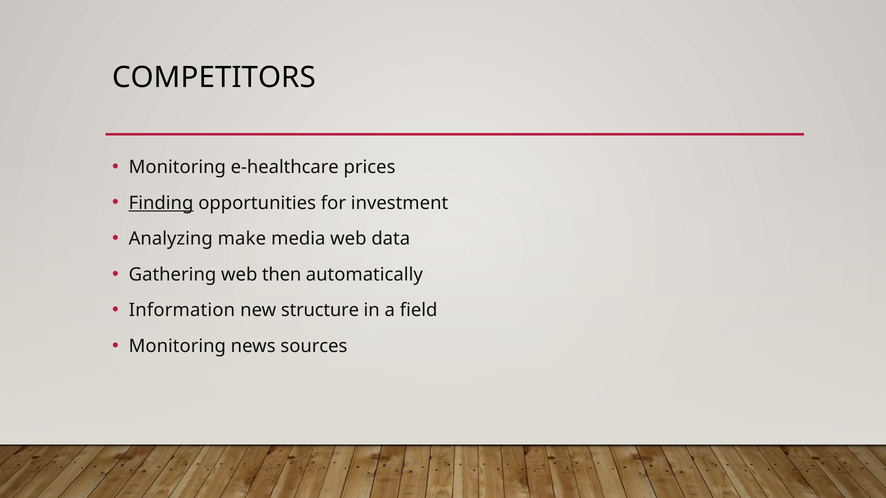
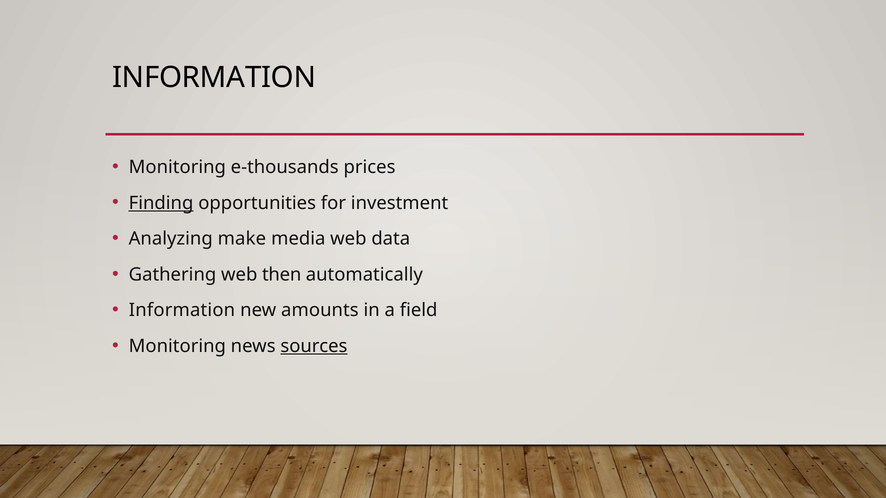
COMPETITORS at (214, 78): COMPETITORS -> INFORMATION
e-healthcare: e-healthcare -> e-thousands
structure: structure -> amounts
sources underline: none -> present
